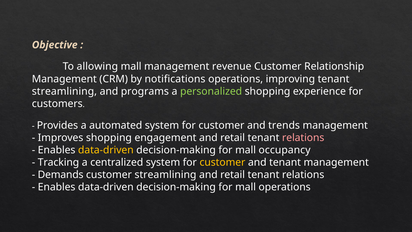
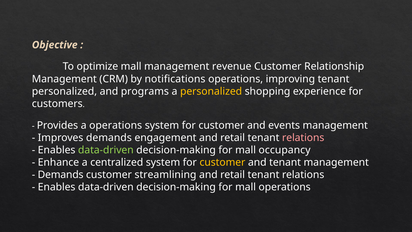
allowing: allowing -> optimize
streamlining at (64, 91): streamlining -> personalized
personalized at (211, 91) colour: light green -> yellow
a automated: automated -> operations
trends: trends -> events
Improves shopping: shopping -> demands
data-driven at (106, 150) colour: yellow -> light green
Tracking: Tracking -> Enhance
